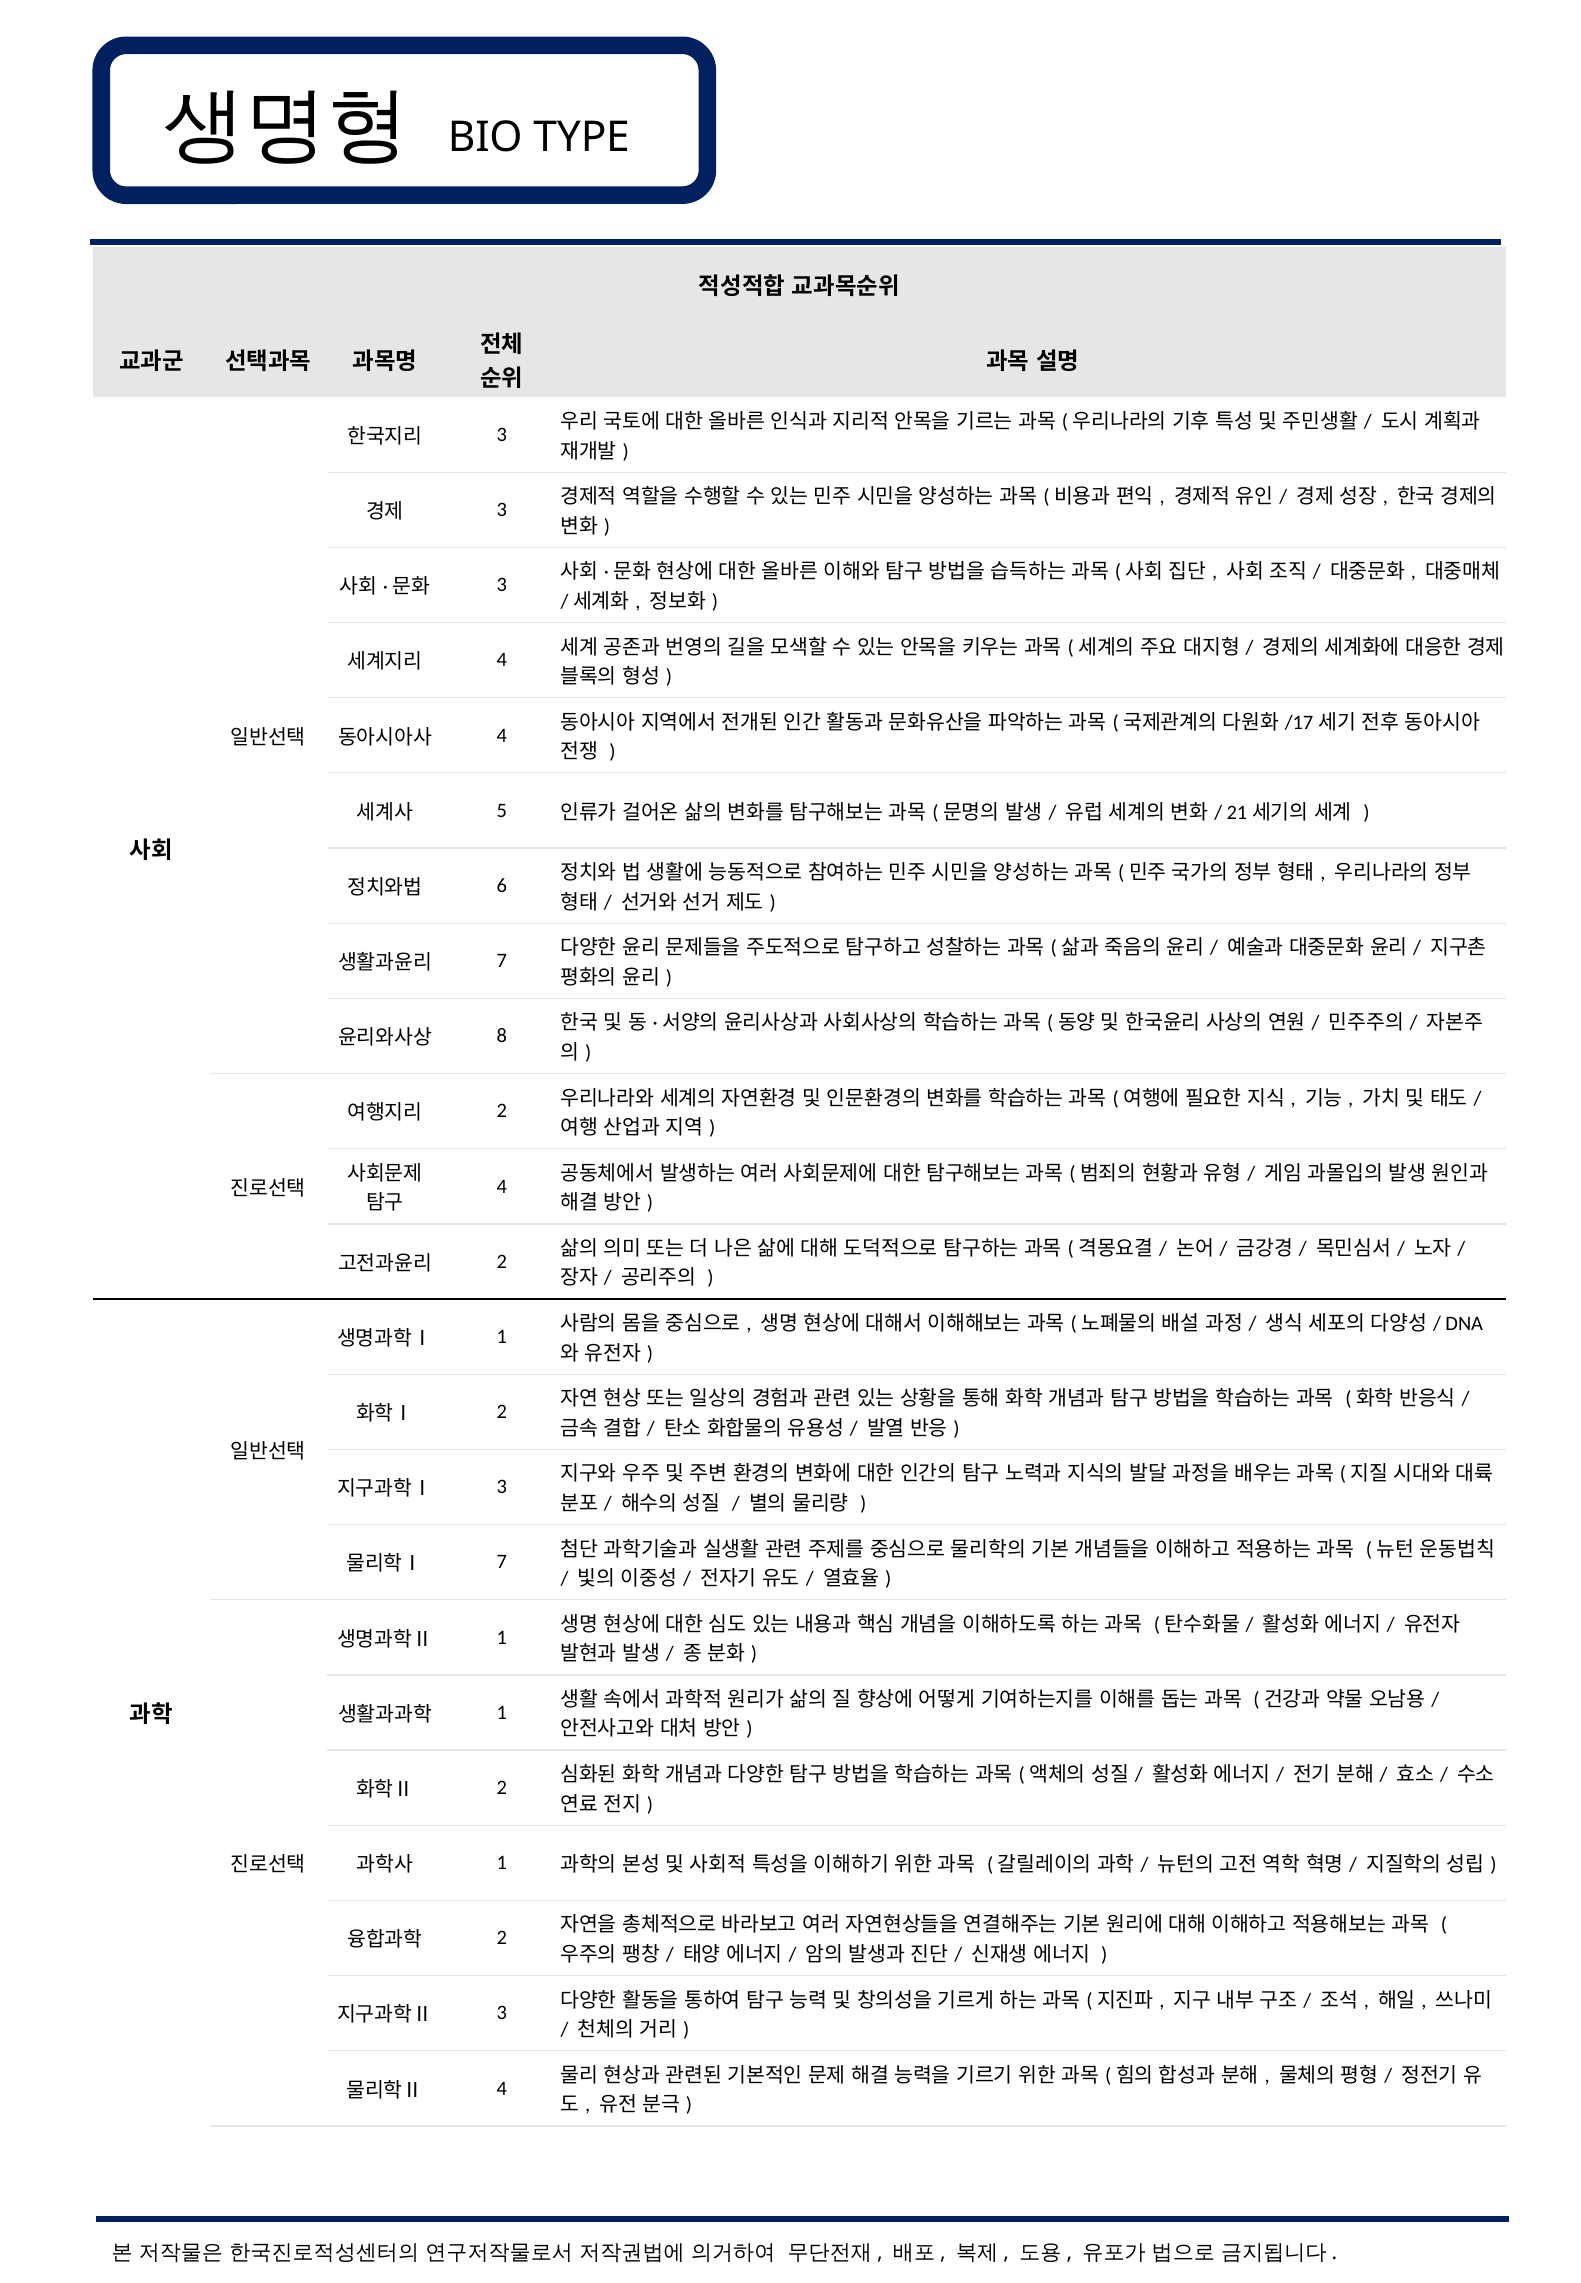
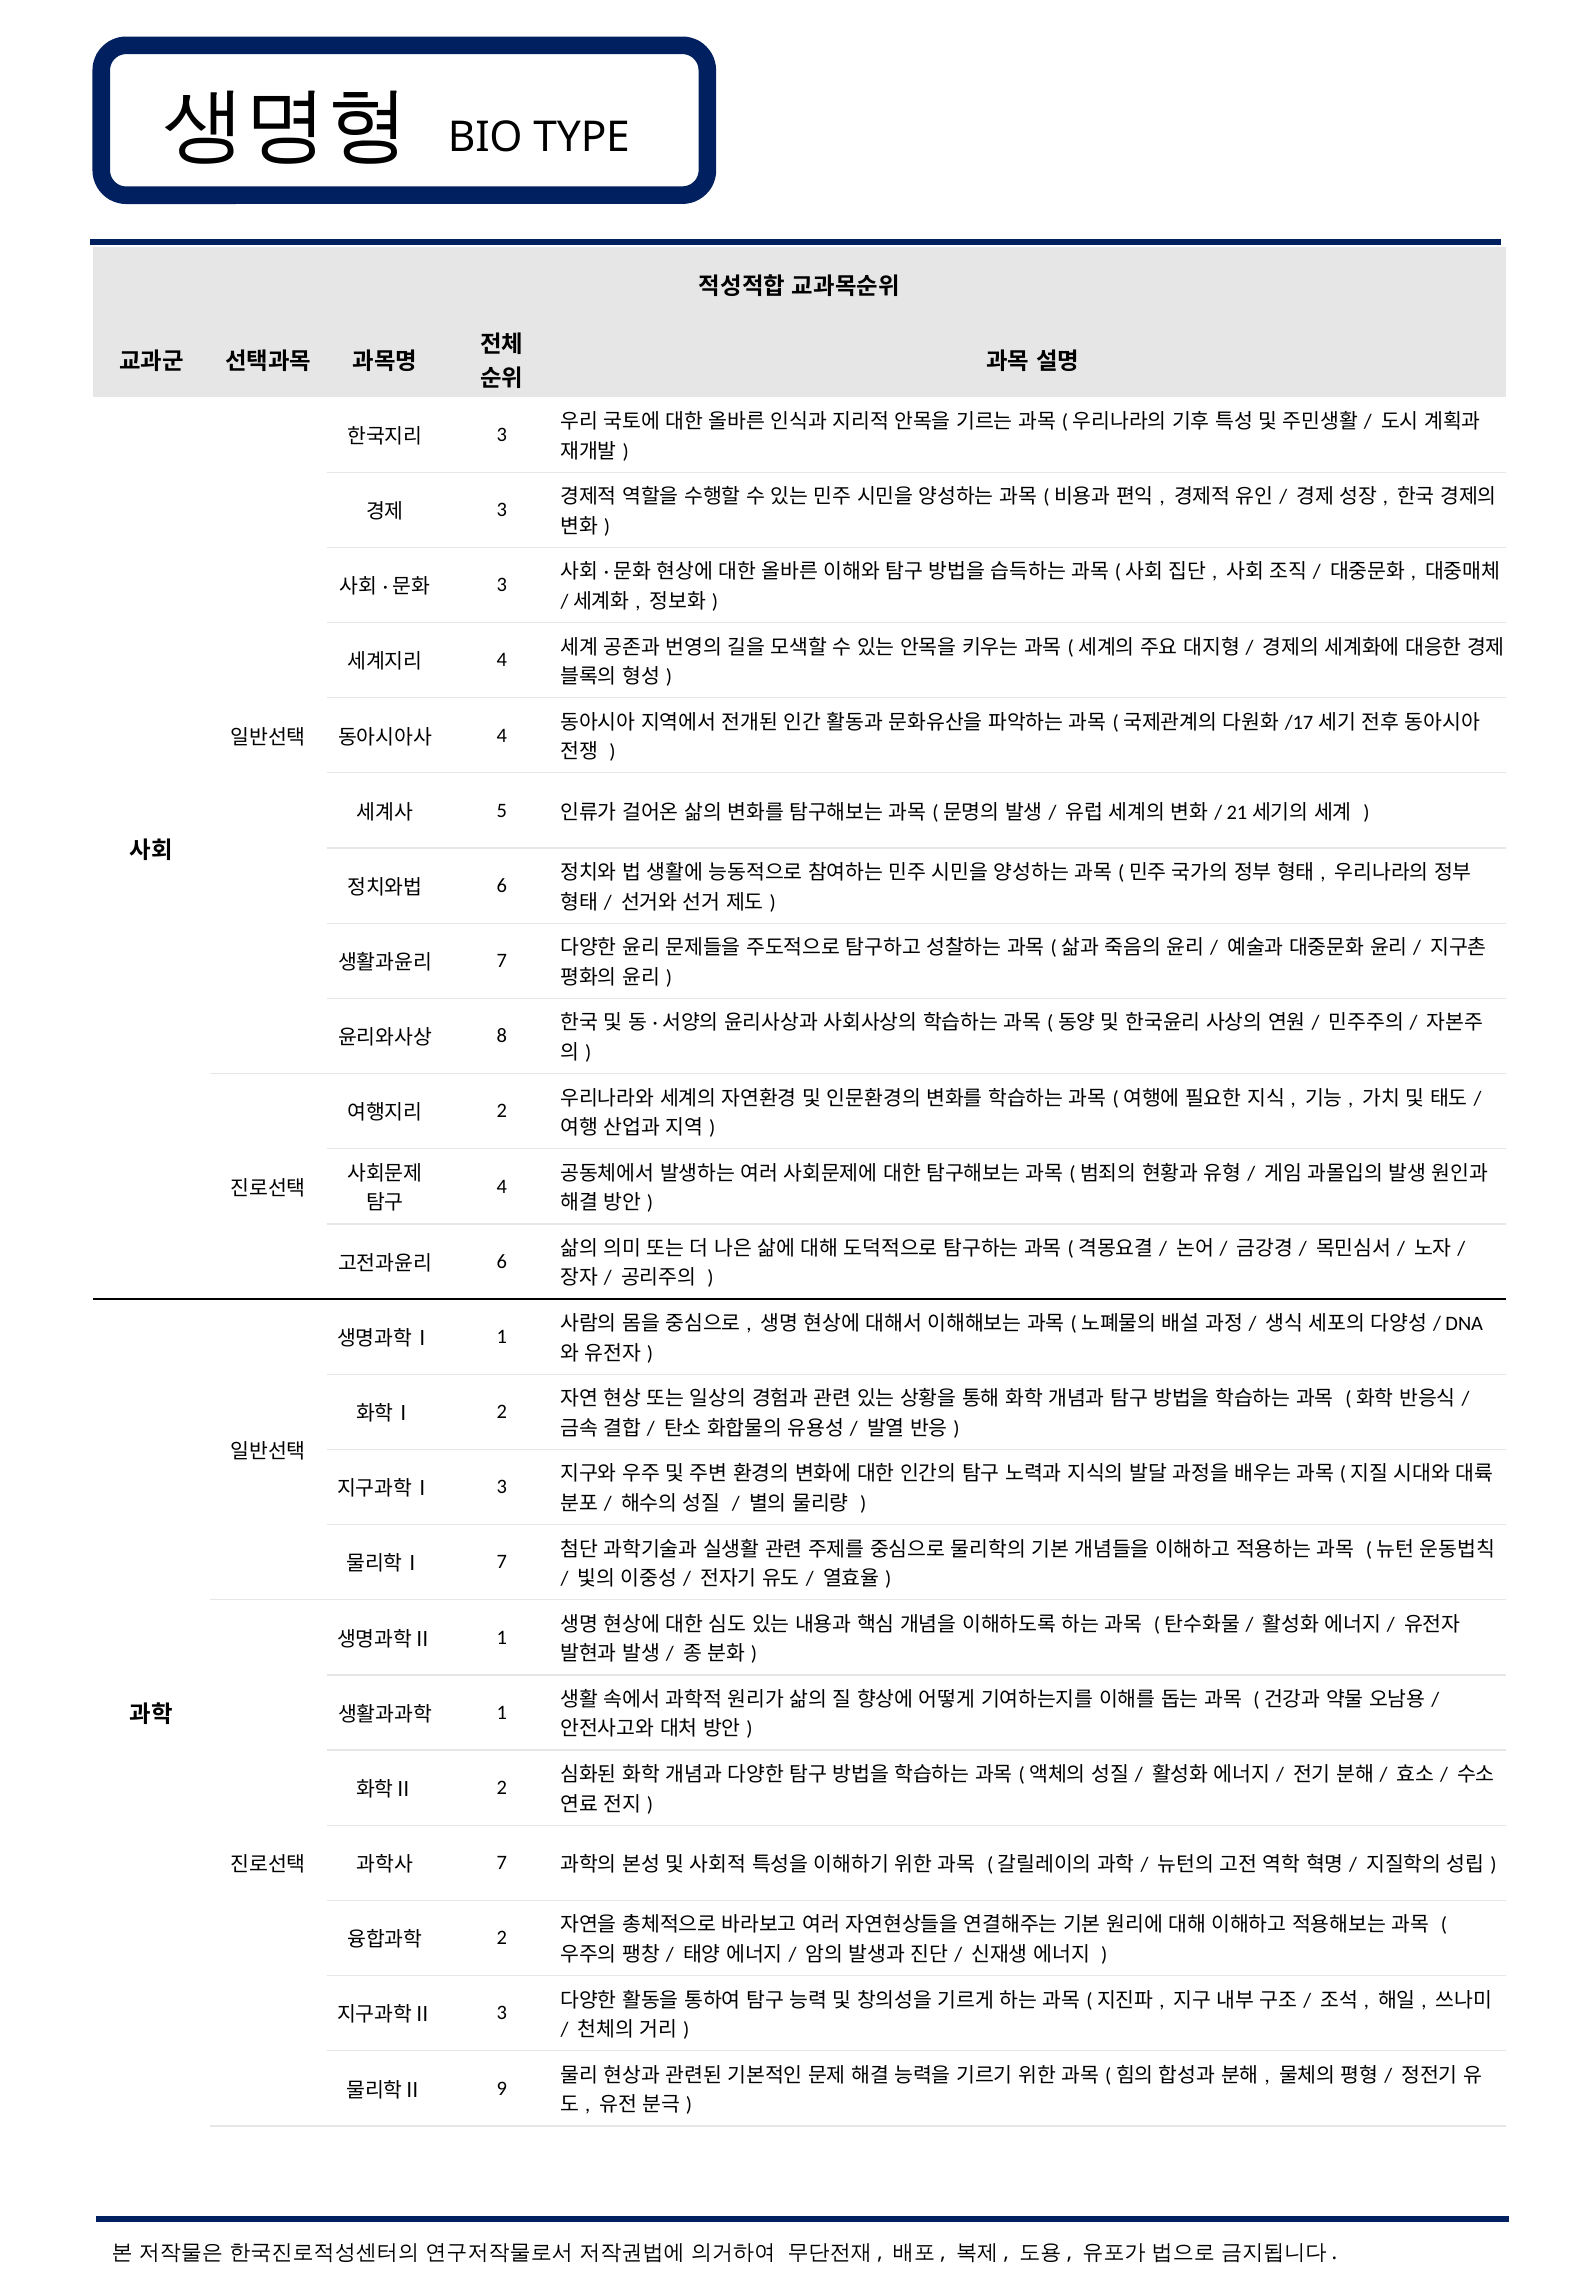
2 at (502, 1262): 2 -> 6
1 at (502, 1863): 1 -> 7
4 at (502, 2089): 4 -> 9
